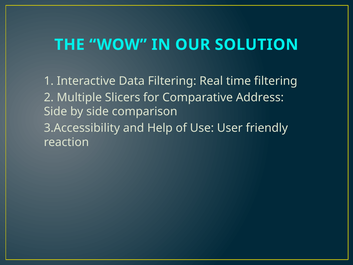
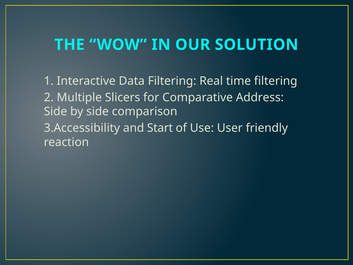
Help: Help -> Start
